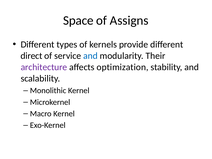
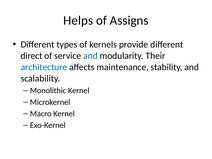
Space: Space -> Helps
architecture colour: purple -> blue
optimization: optimization -> maintenance
